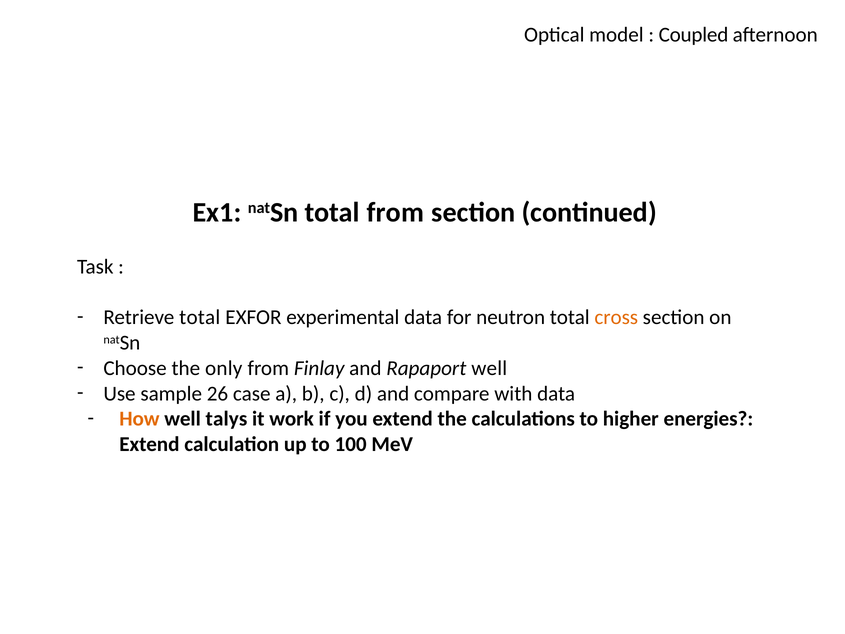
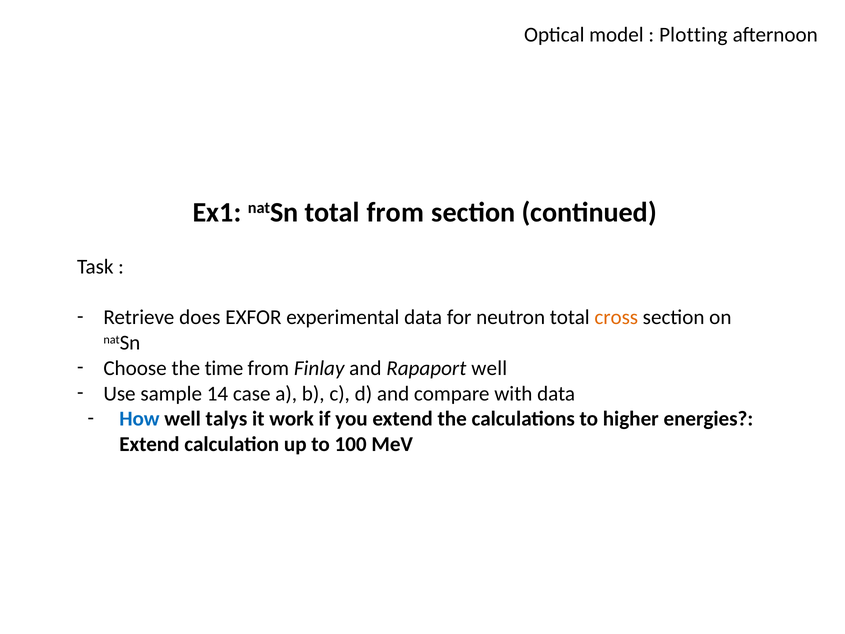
Coupled: Coupled -> Plotting
Retrieve total: total -> does
only: only -> time
26: 26 -> 14
How colour: orange -> blue
